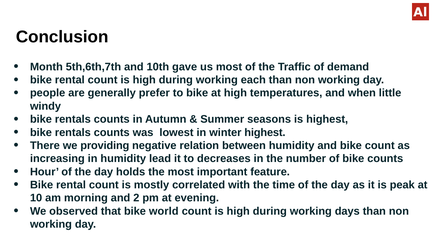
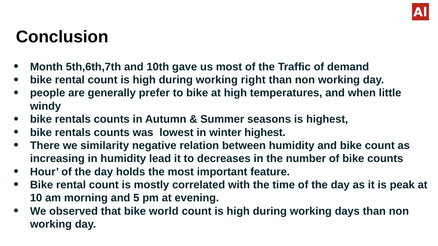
each: each -> right
providing: providing -> similarity
2: 2 -> 5
